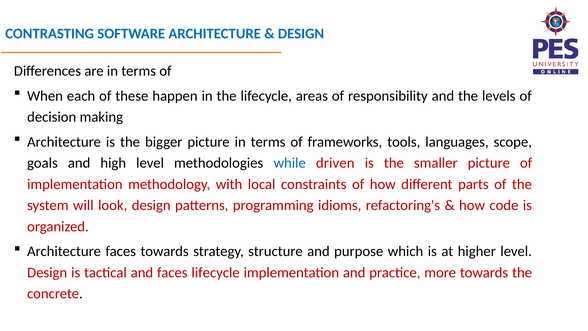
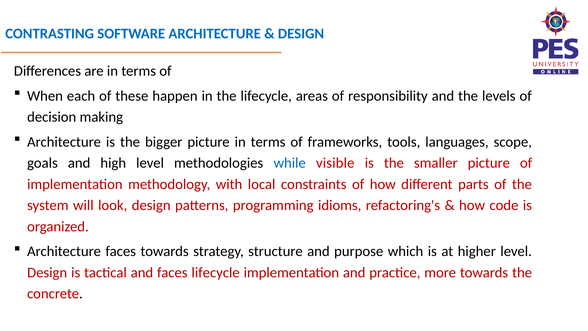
driven: driven -> visible
